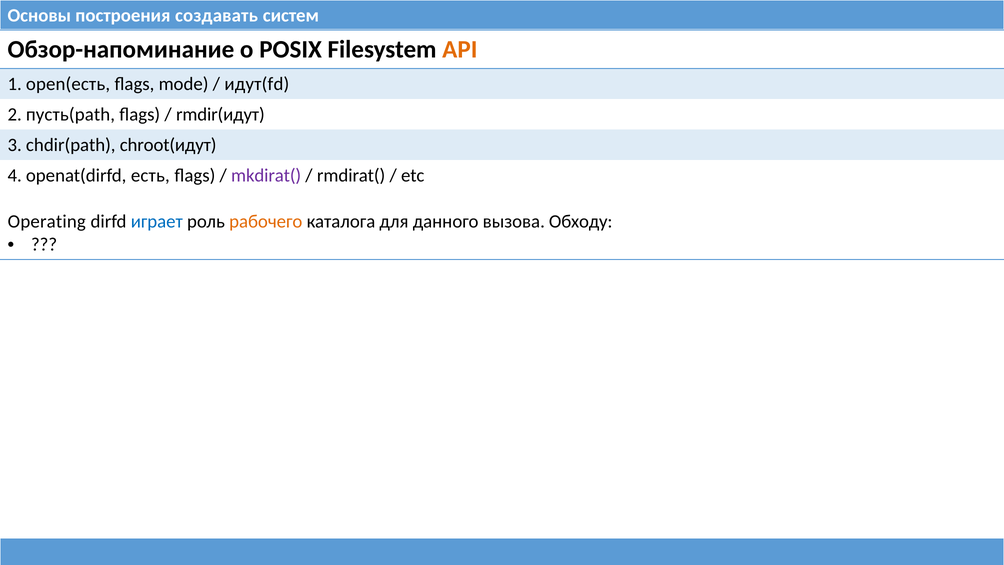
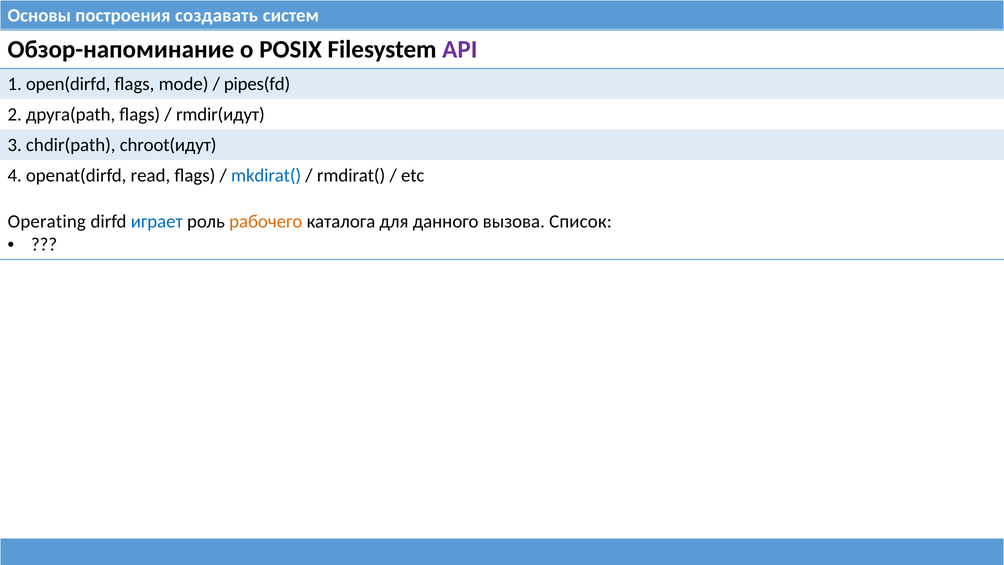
API colour: orange -> purple
open(есть: open(есть -> open(dirfd
идут(fd: идут(fd -> pipes(fd
пусть(path: пусть(path -> друга(path
есть: есть -> read
mkdirat( colour: purple -> blue
Обходу: Обходу -> Список
